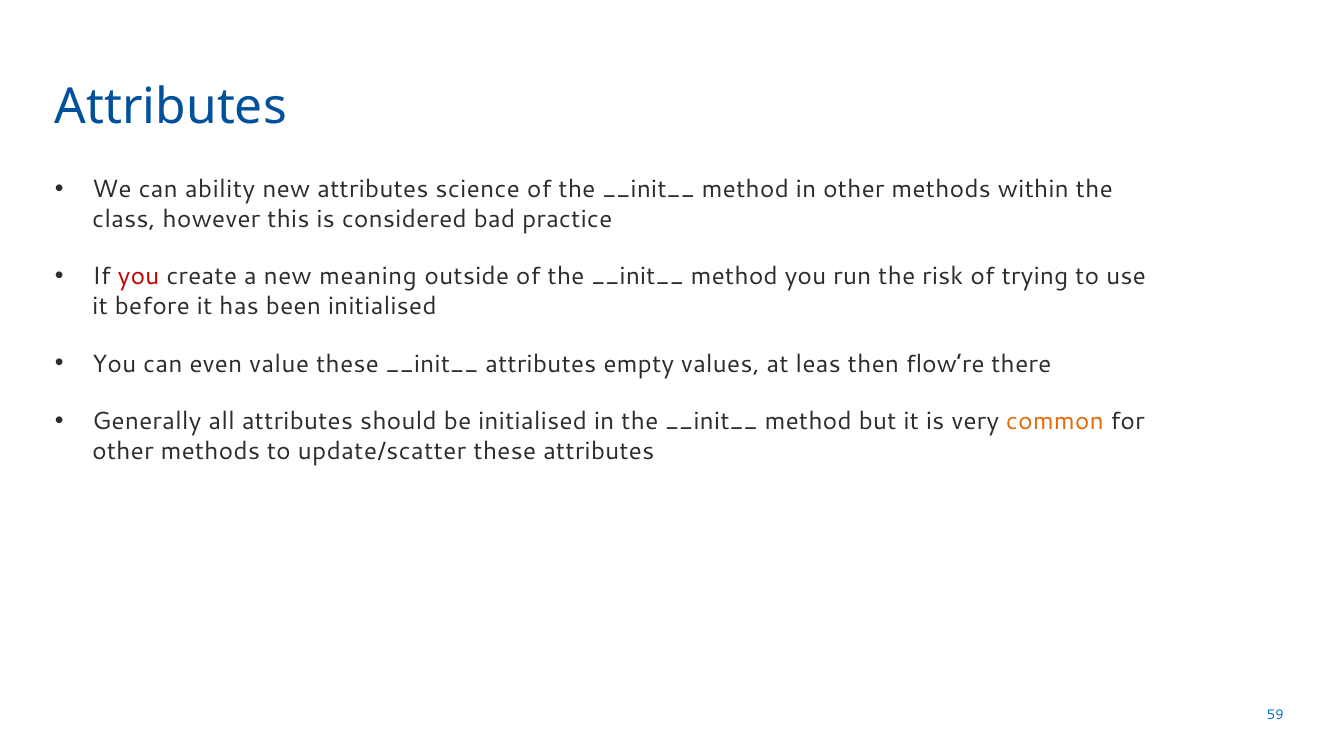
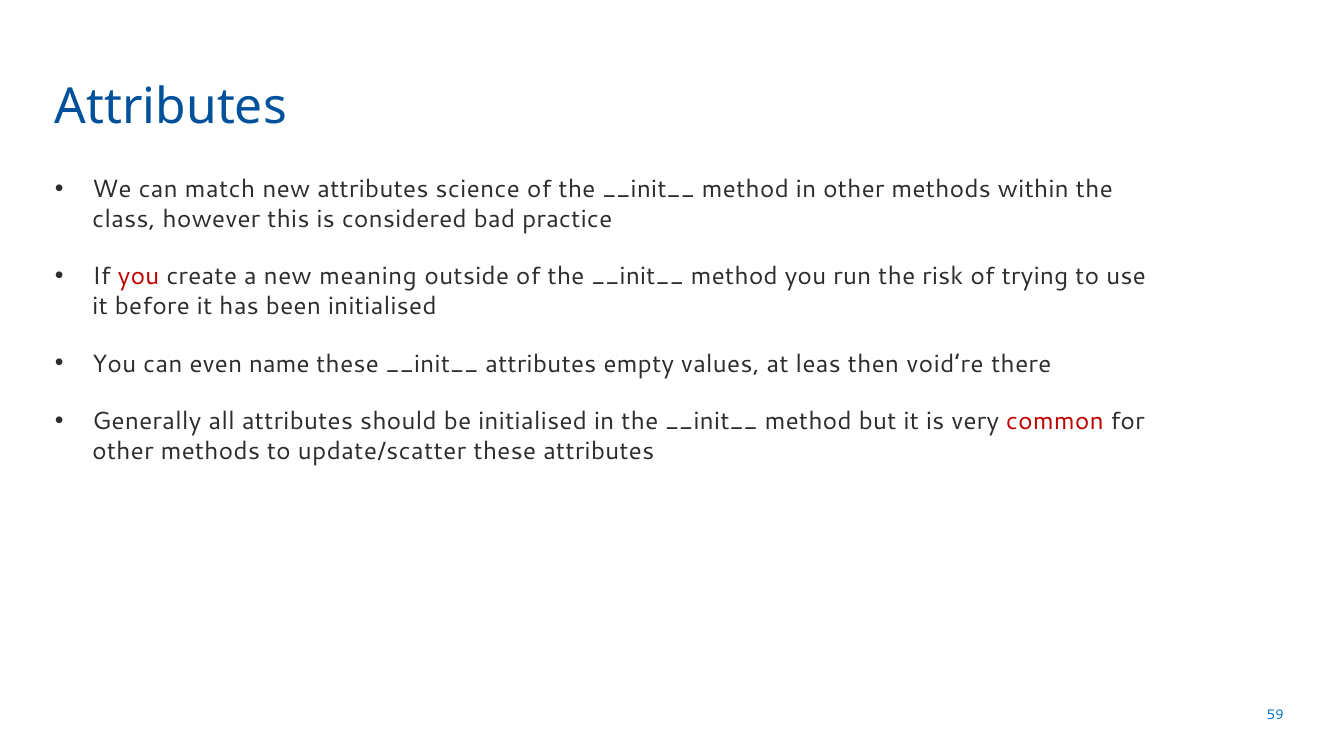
ability: ability -> match
value: value -> name
flow’re: flow’re -> void’re
common colour: orange -> red
